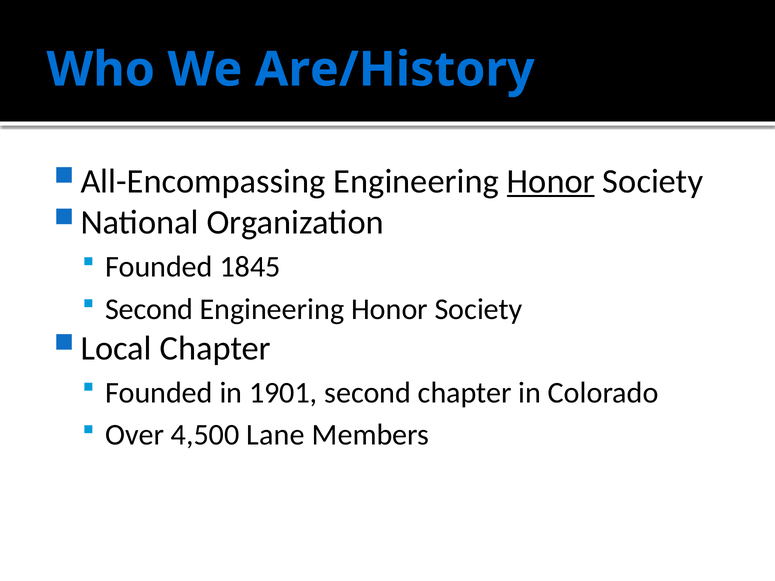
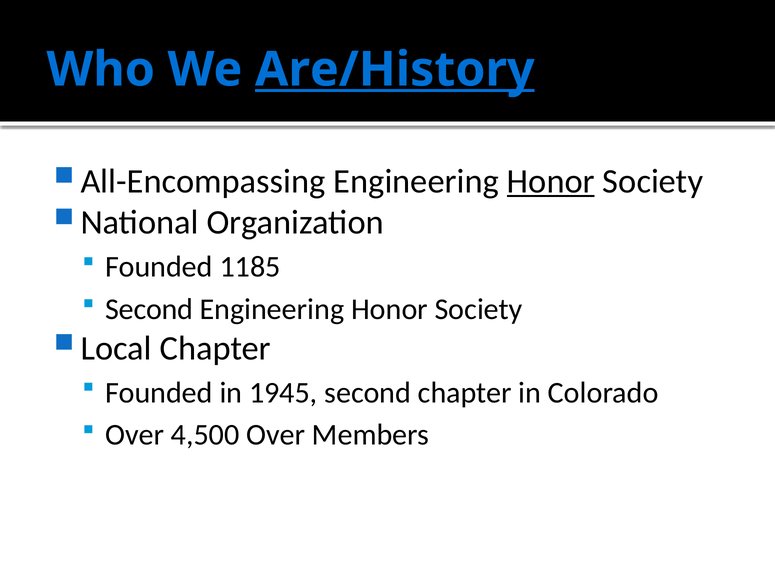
Are/History underline: none -> present
1845: 1845 -> 1185
1901: 1901 -> 1945
4,500 Lane: Lane -> Over
